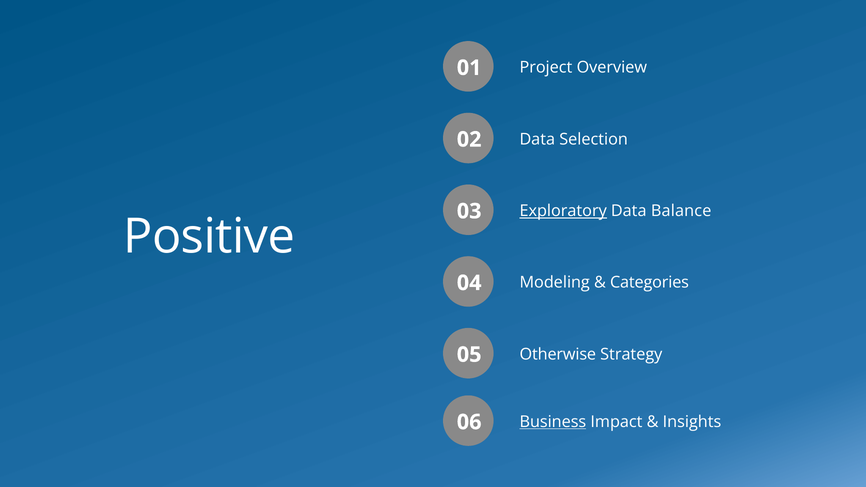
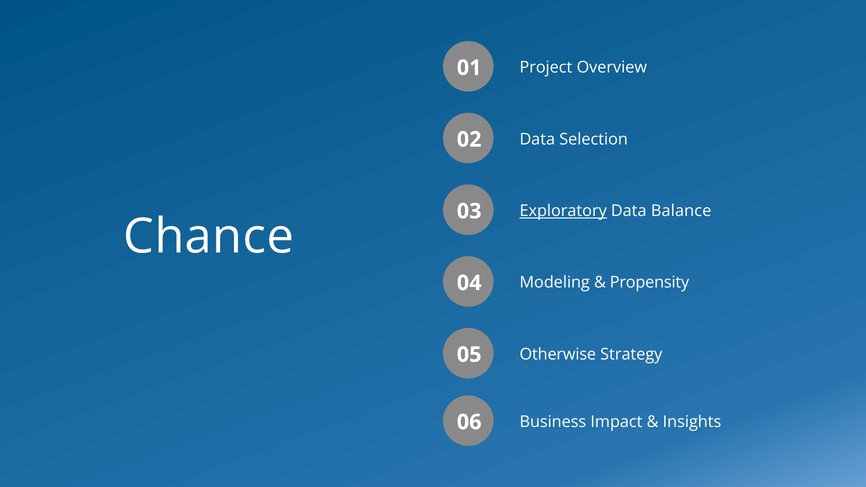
Positive: Positive -> Chance
Categories: Categories -> Propensity
Business underline: present -> none
